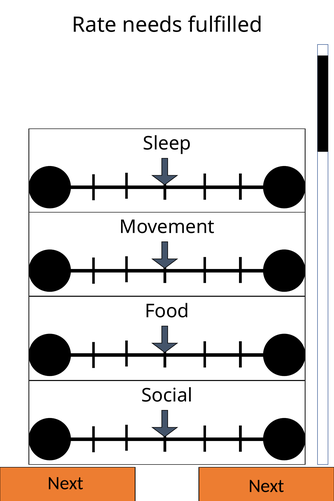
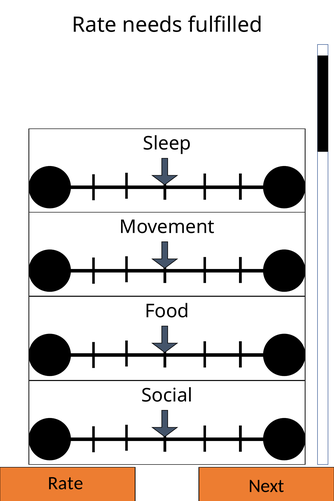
Next at (66, 483): Next -> Rate
